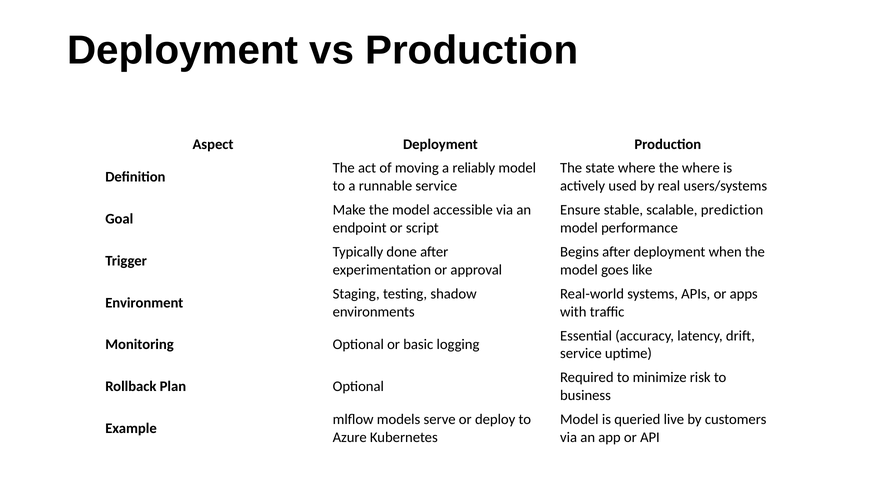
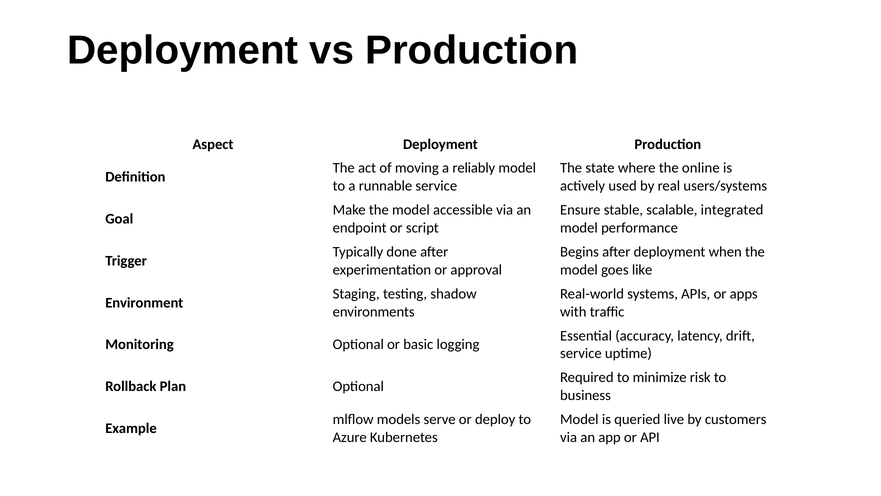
the where: where -> online
prediction: prediction -> integrated
